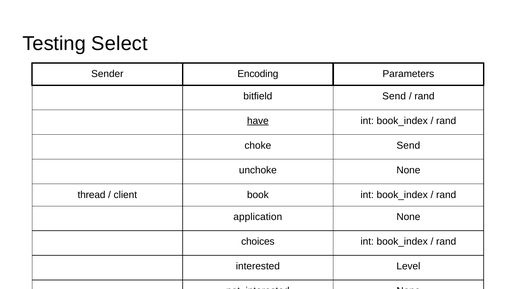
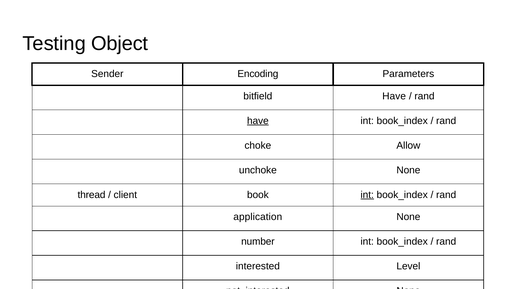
Select: Select -> Object
bitfield Send: Send -> Have
choke Send: Send -> Allow
int at (367, 195) underline: none -> present
choices: choices -> number
